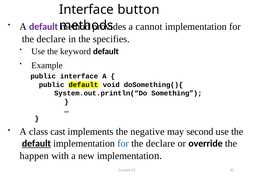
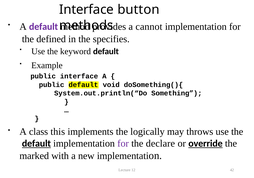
declare at (51, 39): declare -> defined
cast: cast -> this
negative: negative -> logically
second: second -> throws
for at (123, 143) colour: blue -> purple
override underline: none -> present
happen: happen -> marked
